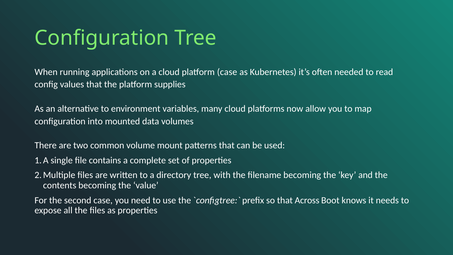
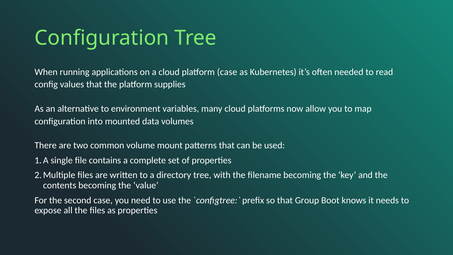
Across: Across -> Group
